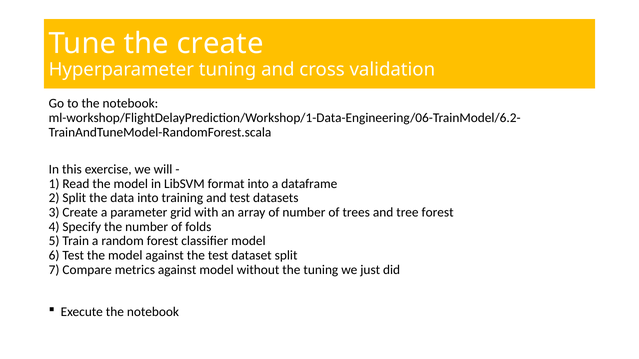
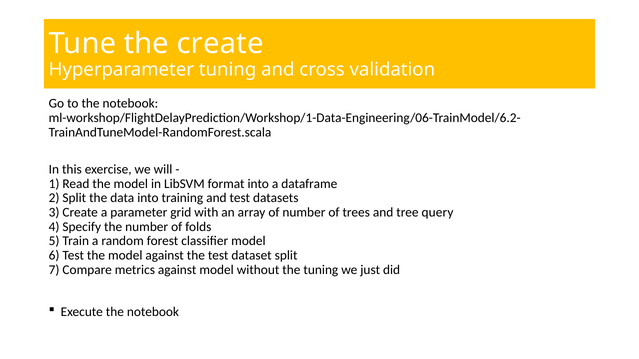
tree forest: forest -> query
